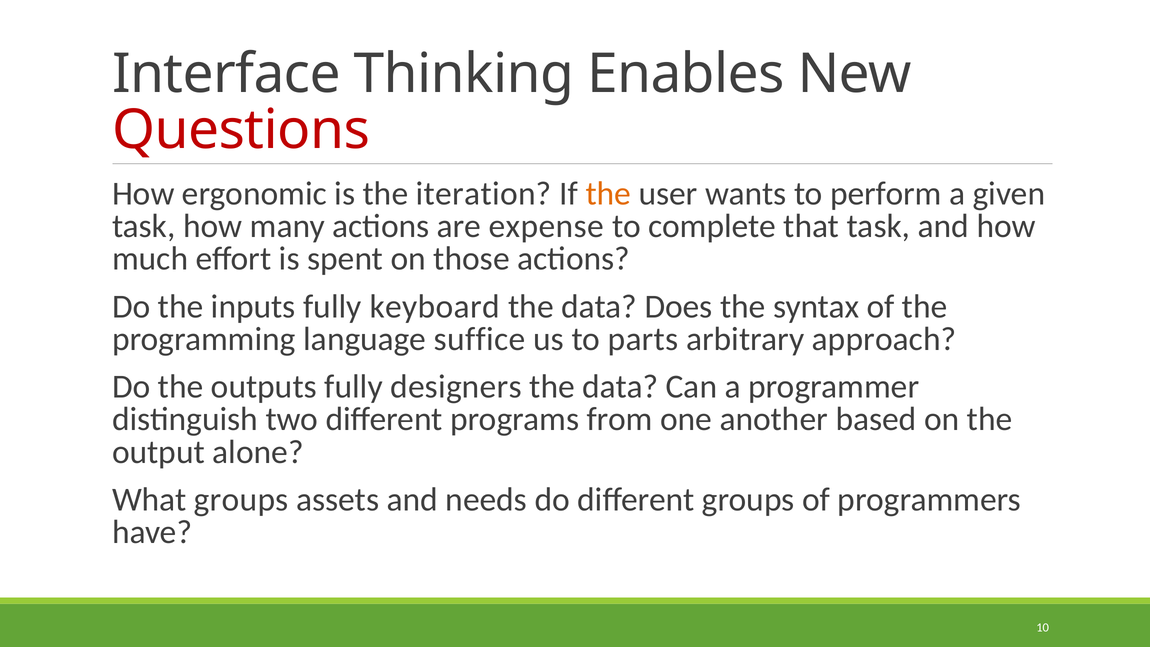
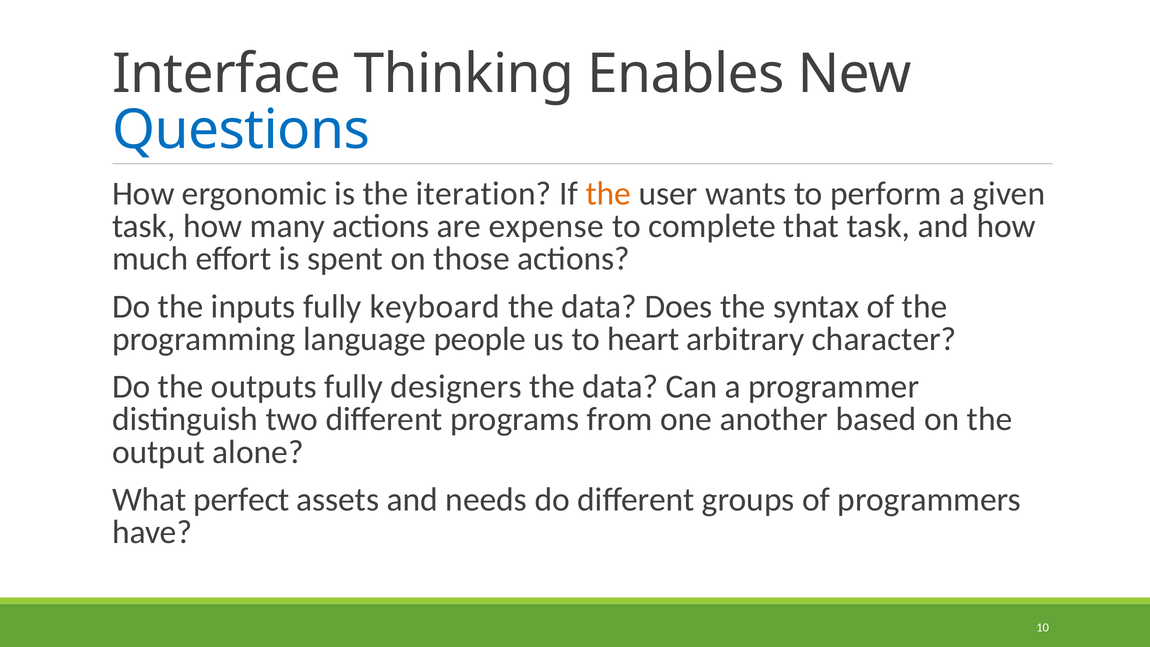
Questions colour: red -> blue
suffice: suffice -> people
parts: parts -> heart
approach: approach -> character
What groups: groups -> perfect
